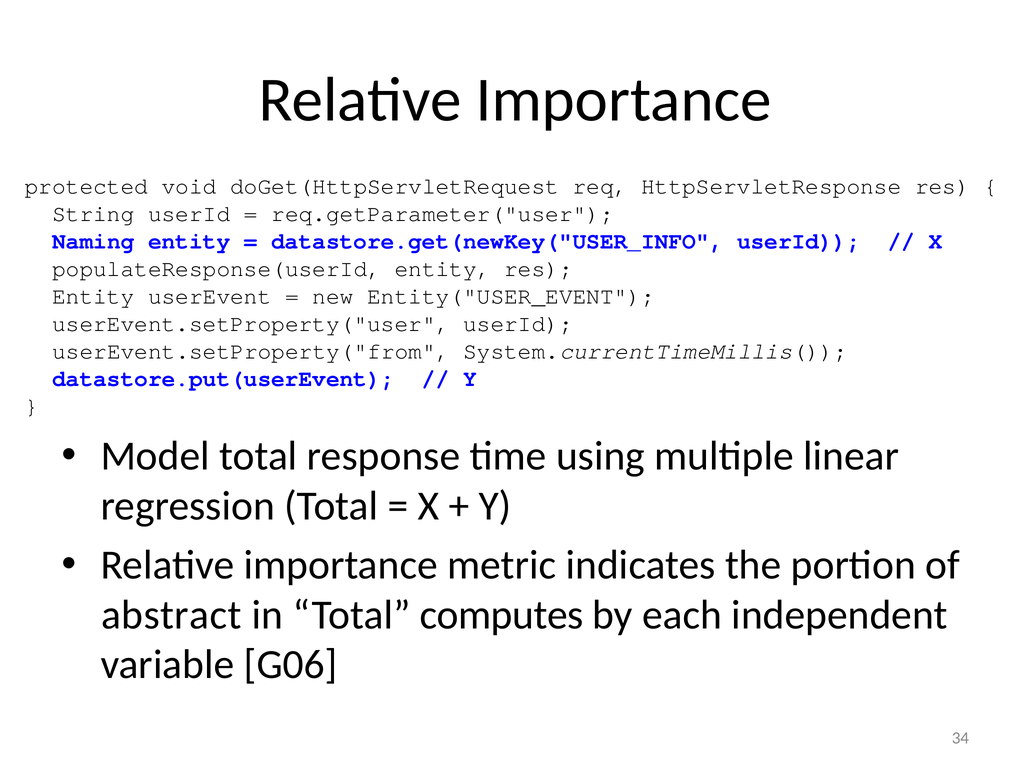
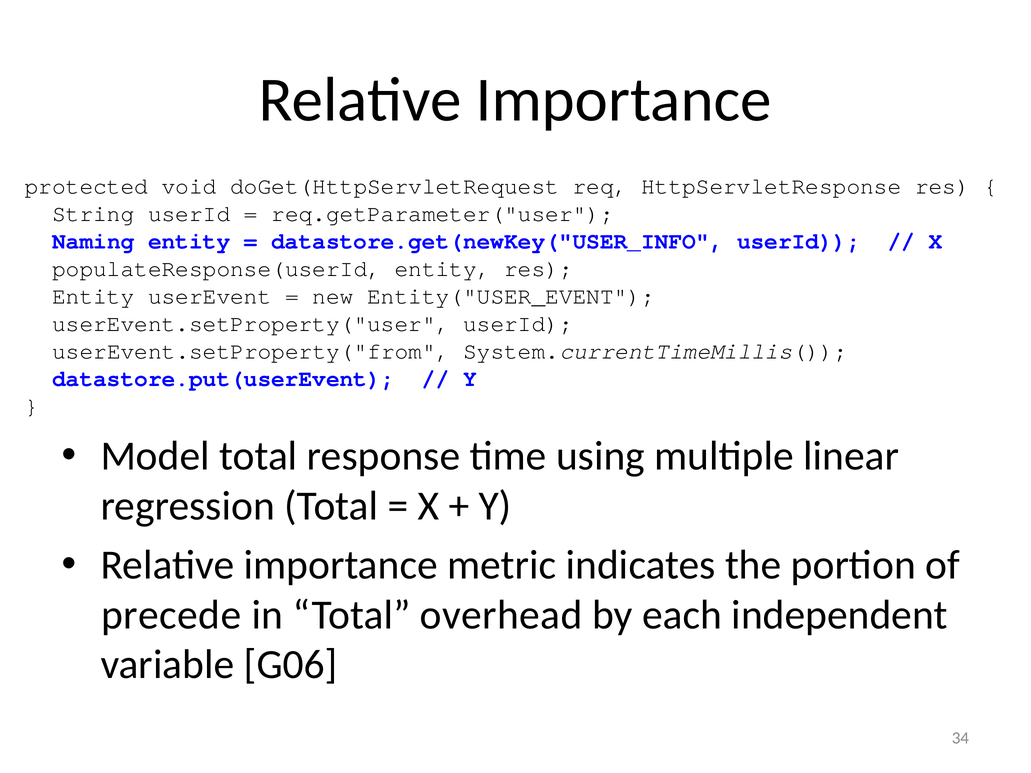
abstract: abstract -> precede
computes: computes -> overhead
